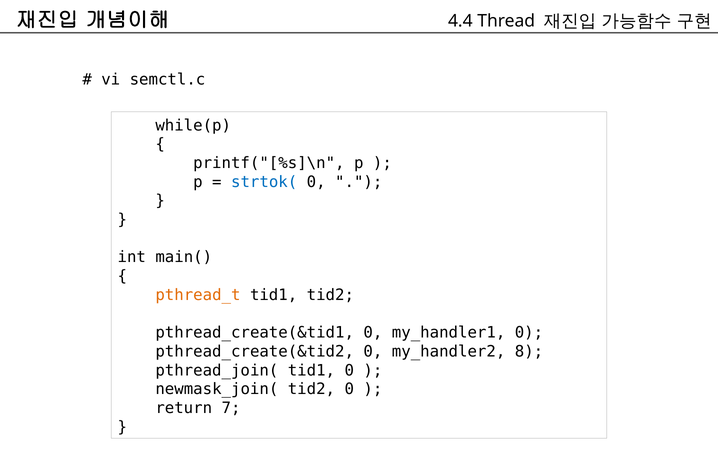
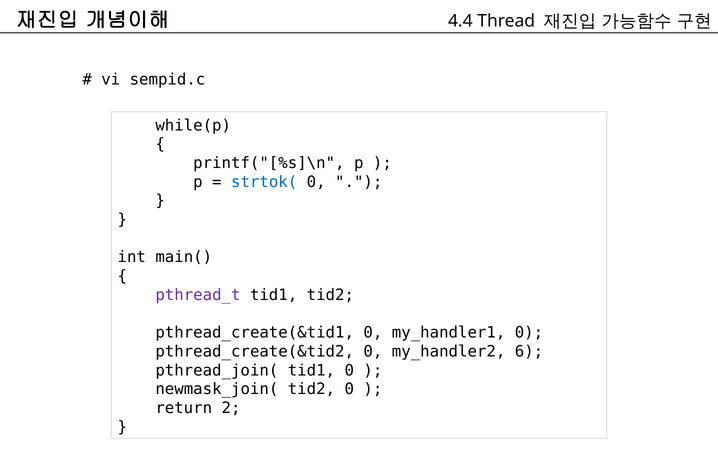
semctl.c: semctl.c -> sempid.c
pthread_t colour: orange -> purple
8: 8 -> 6
7: 7 -> 2
